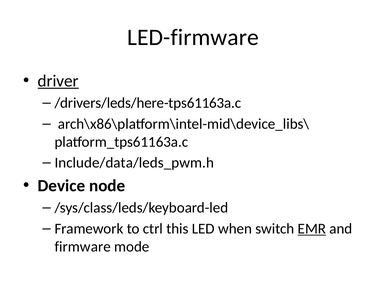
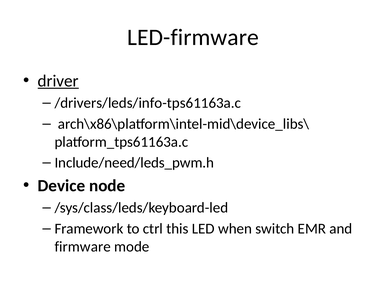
/drivers/leds/here-tps61163a.c: /drivers/leds/here-tps61163a.c -> /drivers/leds/info-tps61163a.c
Include/data/leds_pwm.h: Include/data/leds_pwm.h -> Include/need/leds_pwm.h
EMR underline: present -> none
